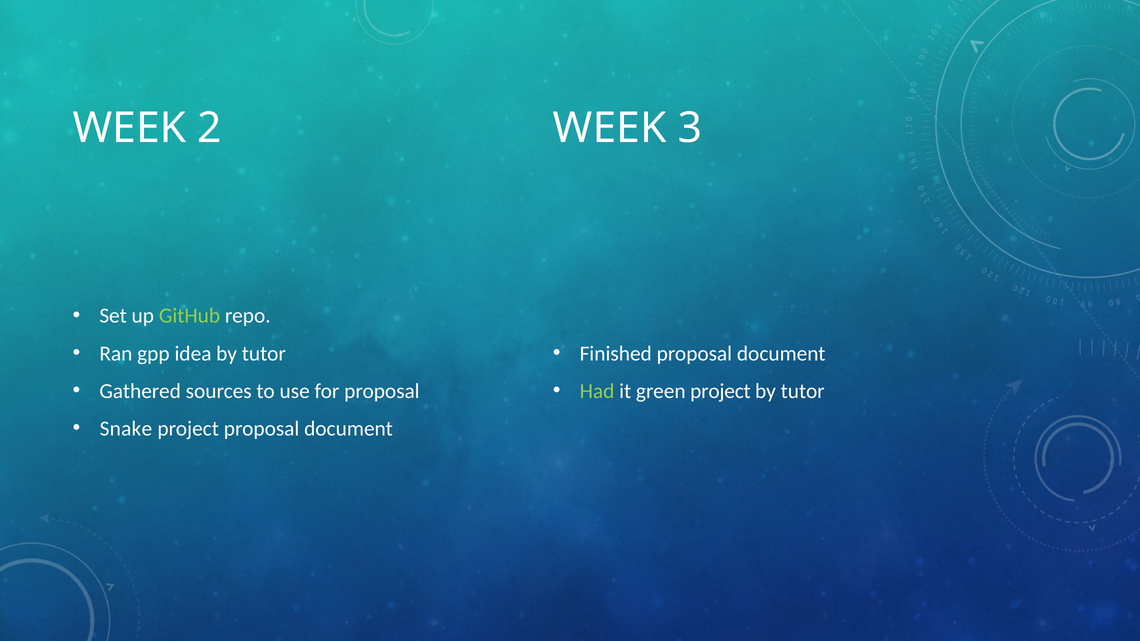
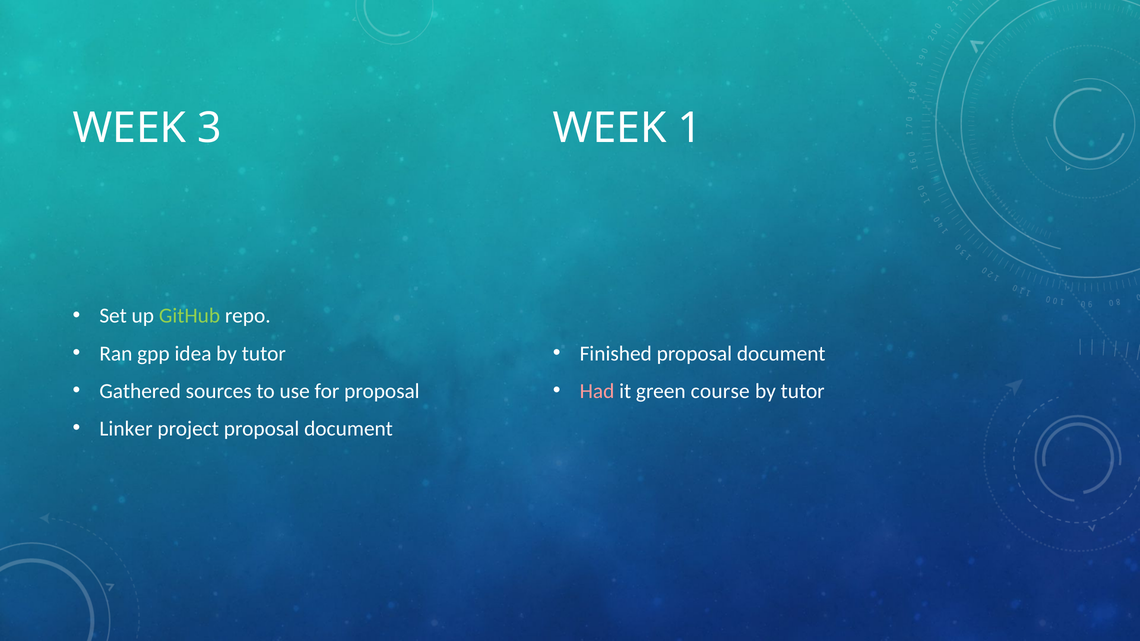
2: 2 -> 3
3: 3 -> 1
Had colour: light green -> pink
green project: project -> course
Snake: Snake -> Linker
